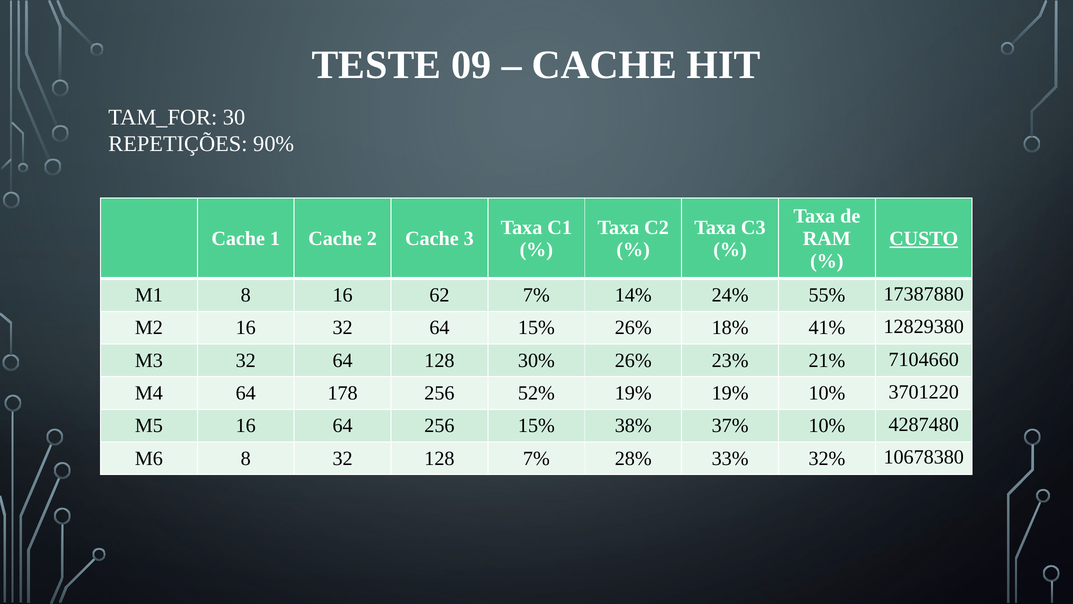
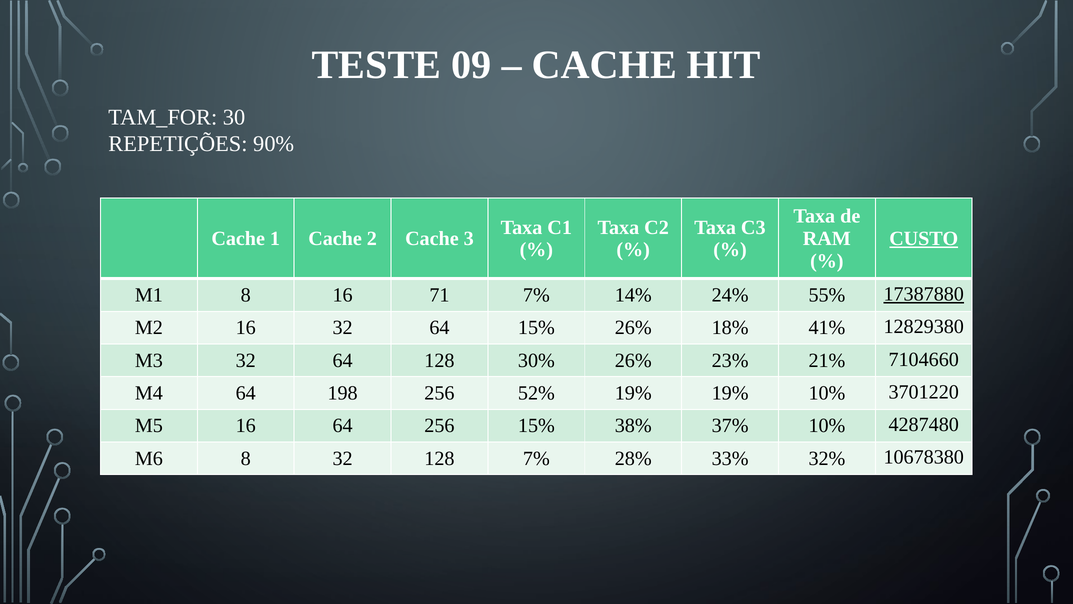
62: 62 -> 71
17387880 underline: none -> present
178: 178 -> 198
